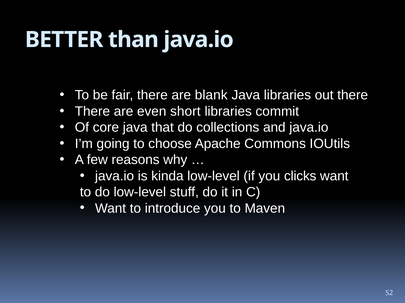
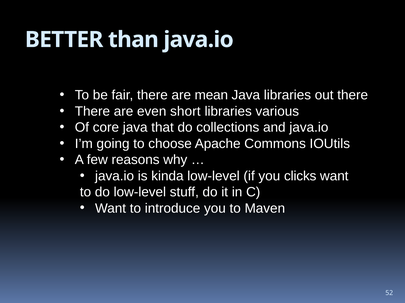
blank: blank -> mean
commit: commit -> various
